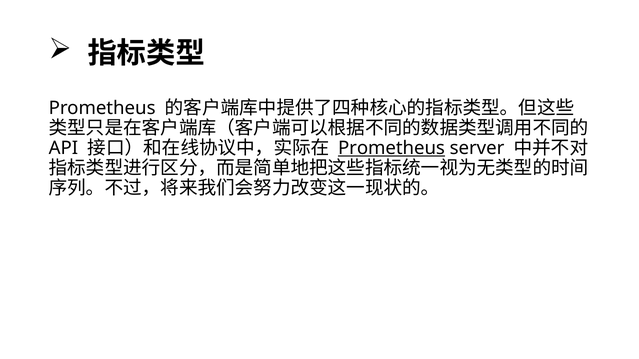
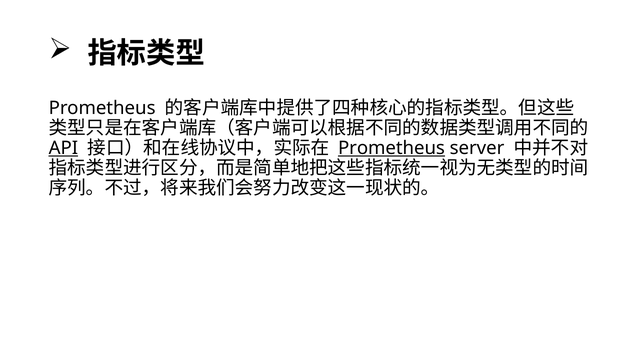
API underline: none -> present
